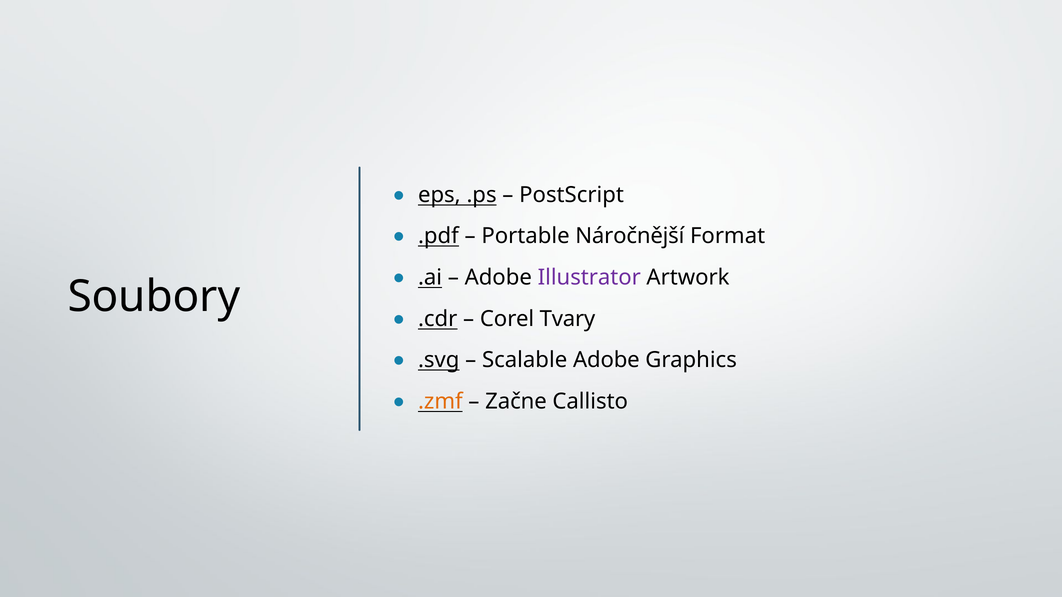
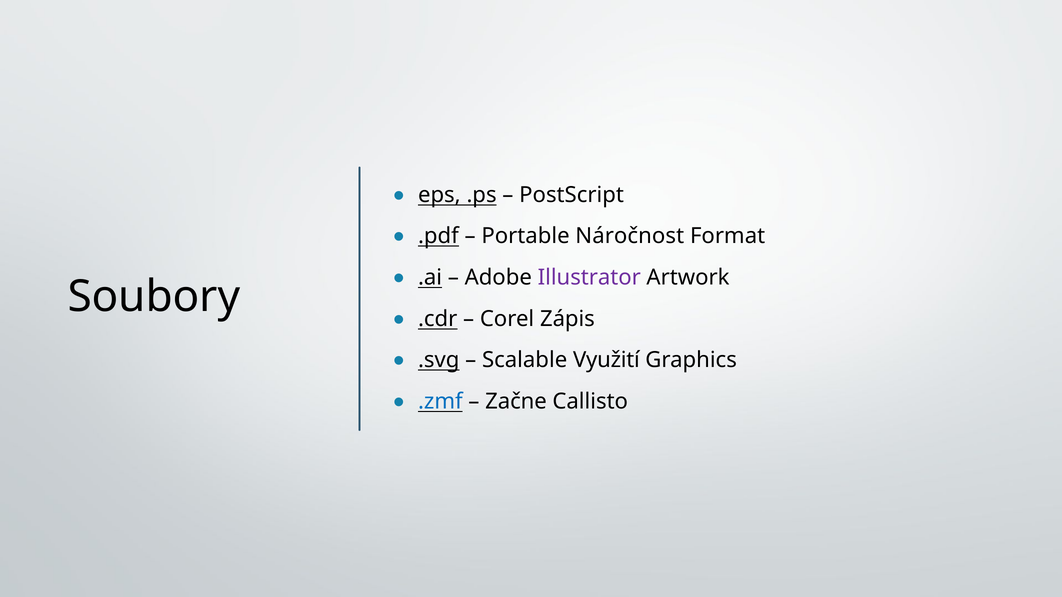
Náročnější: Náročnější -> Náročnost
Tvary: Tvary -> Zápis
Scalable Adobe: Adobe -> Využití
.zmf colour: orange -> blue
